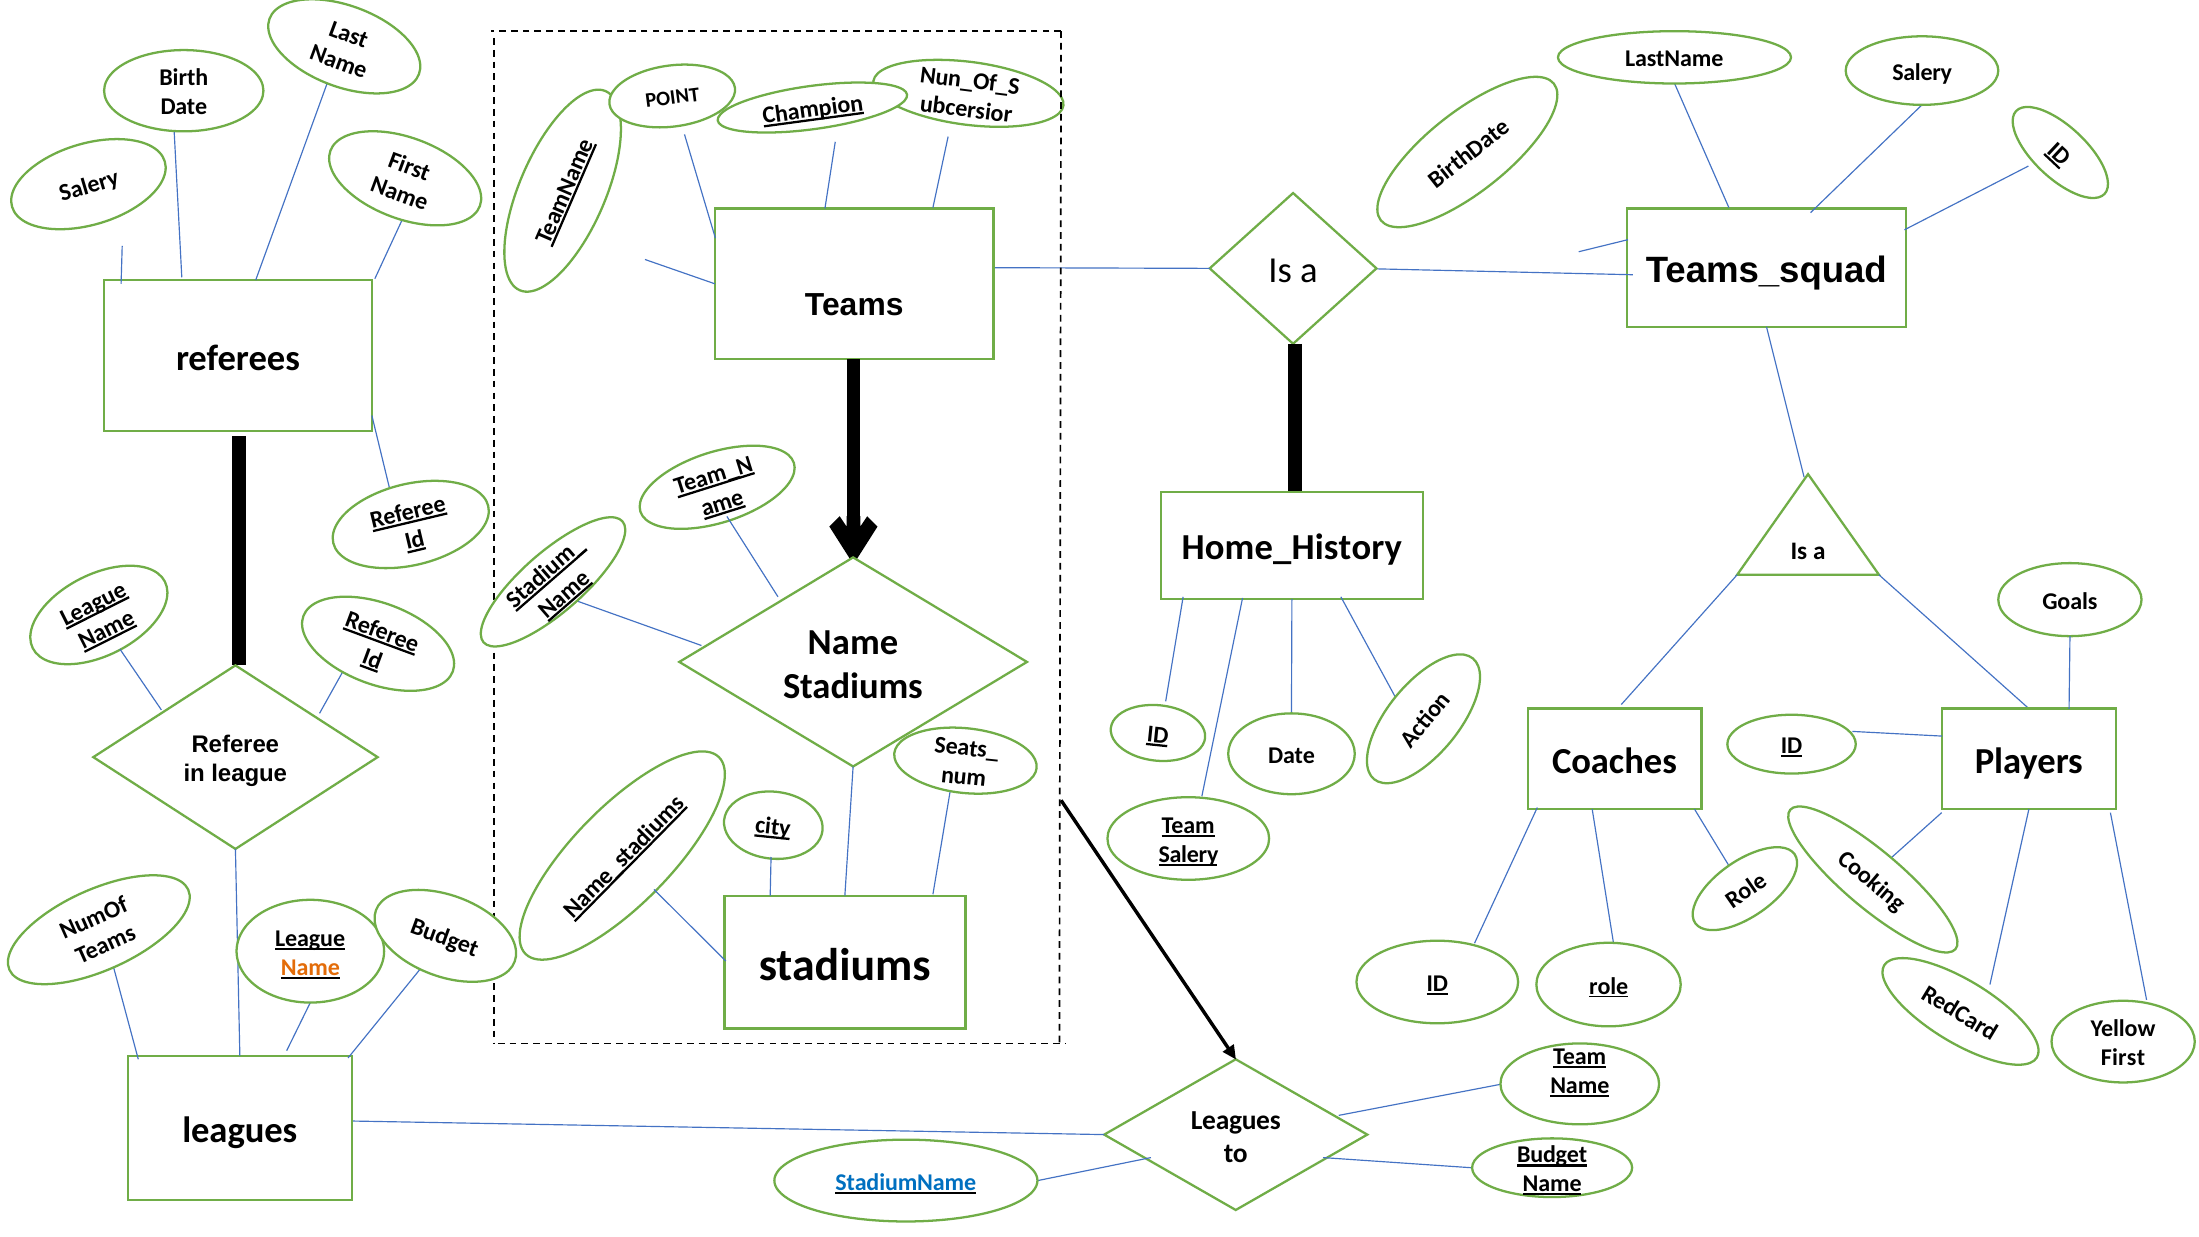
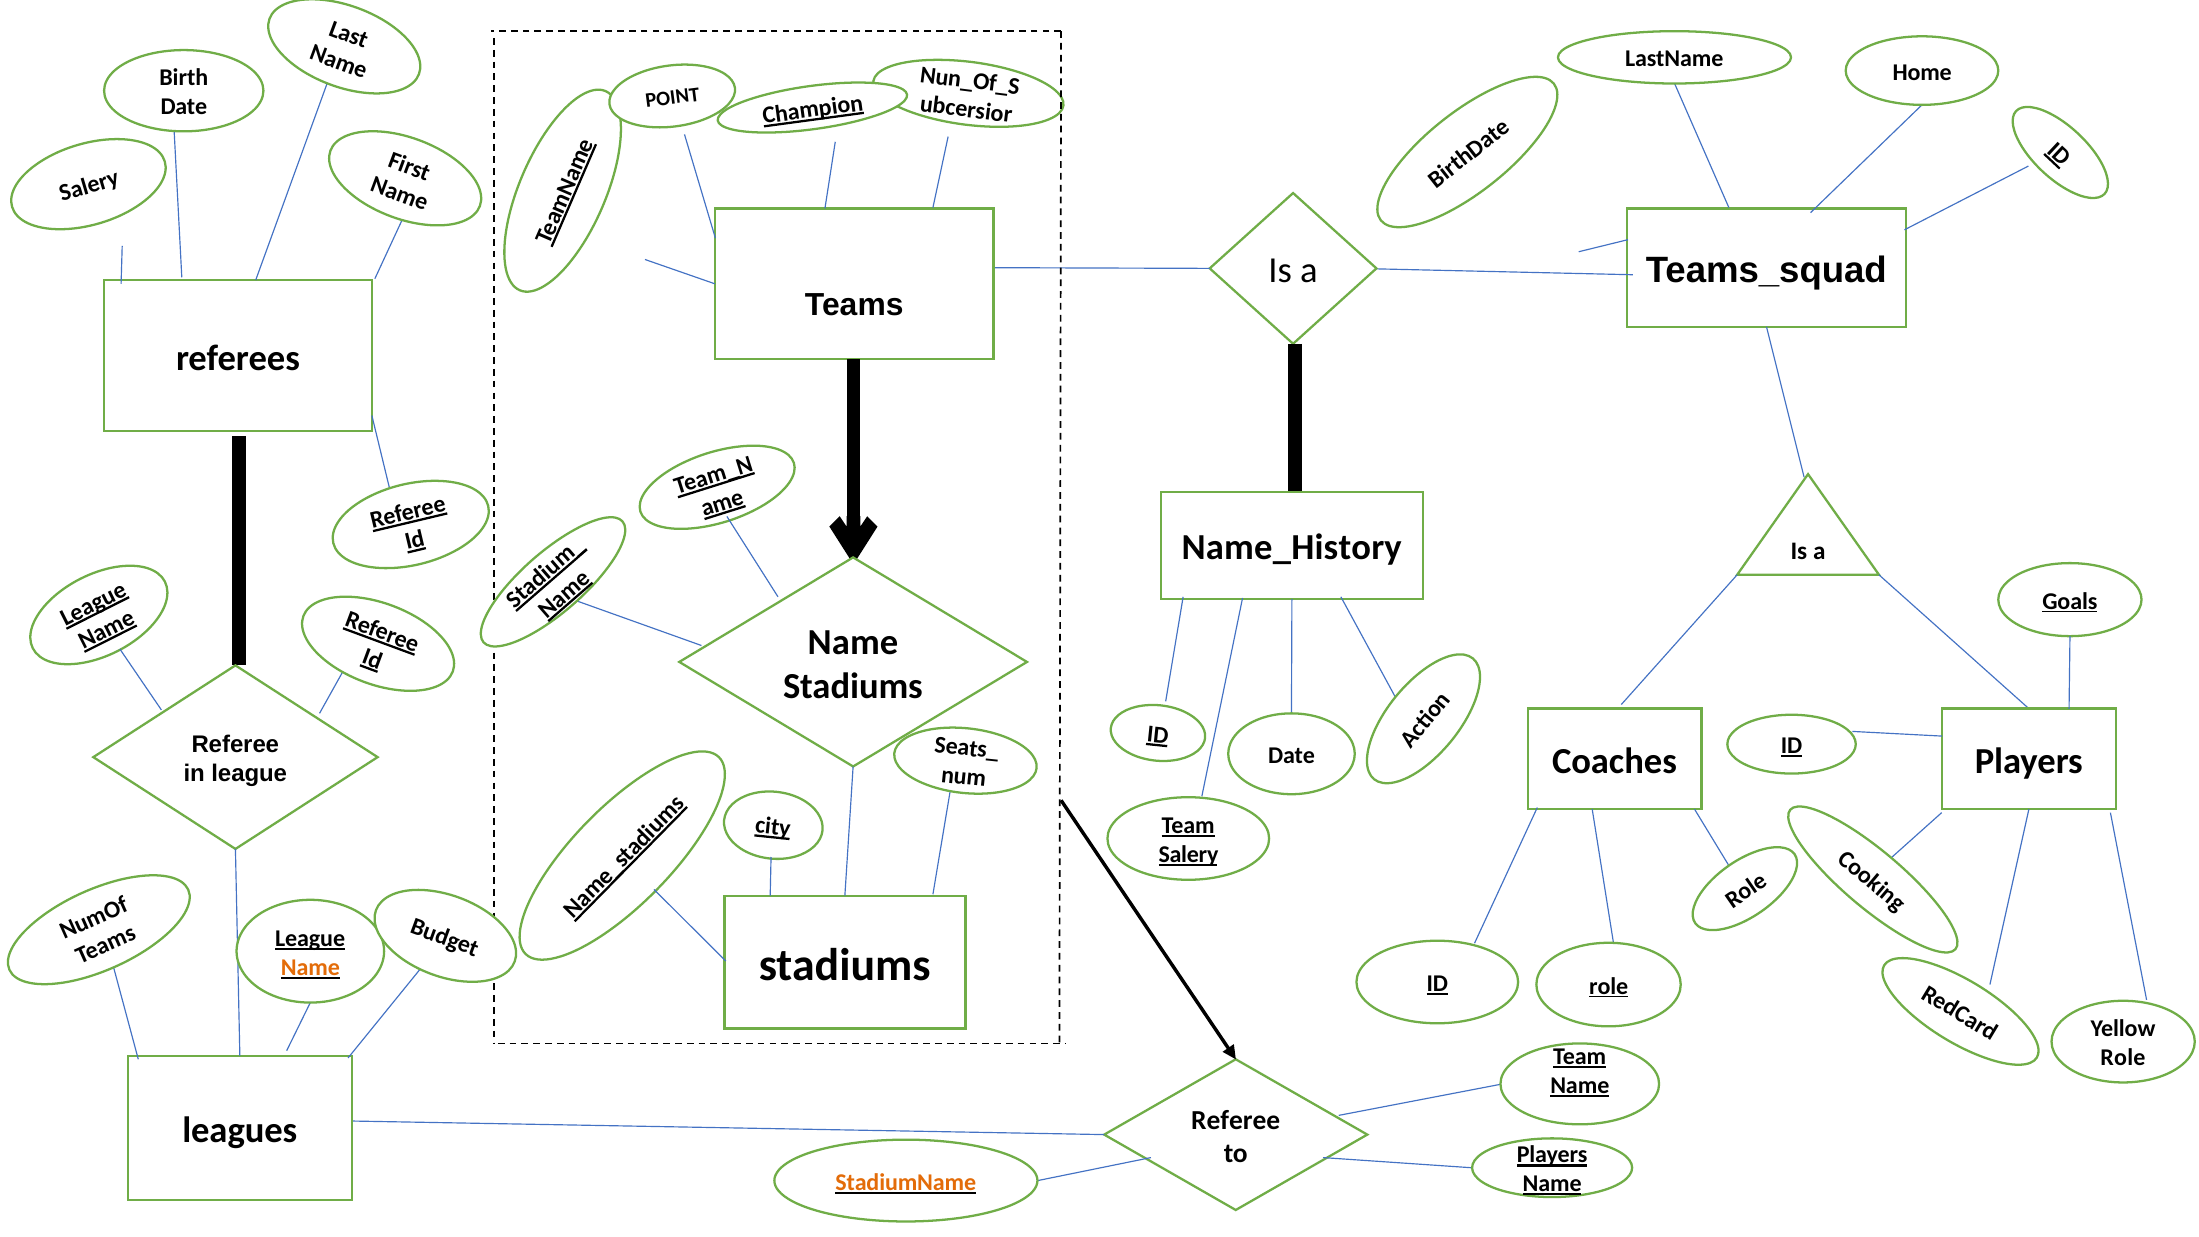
Salery at (1922, 72): Salery -> Home
Home_History: Home_History -> Name_History
Goals underline: none -> present
First at (2123, 1058): First -> Role
Leagues at (1236, 1120): Leagues -> Referee
Budget at (1552, 1155): Budget -> Players
StadiumName colour: blue -> orange
